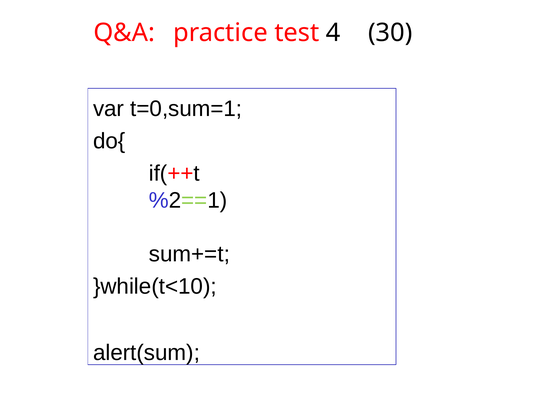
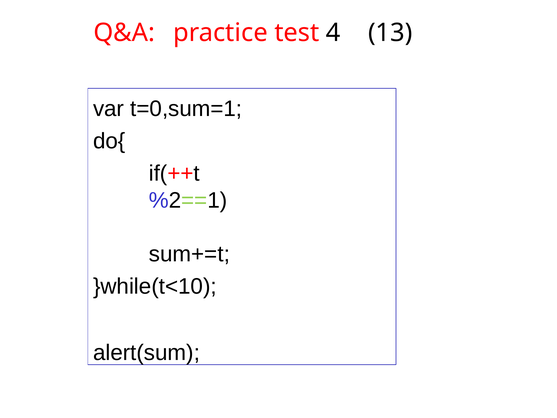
30: 30 -> 13
